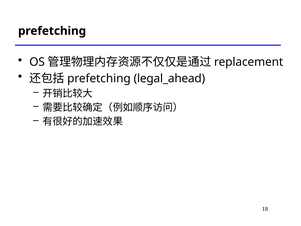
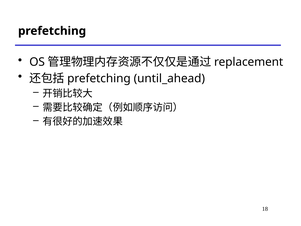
legal_ahead: legal_ahead -> until_ahead
